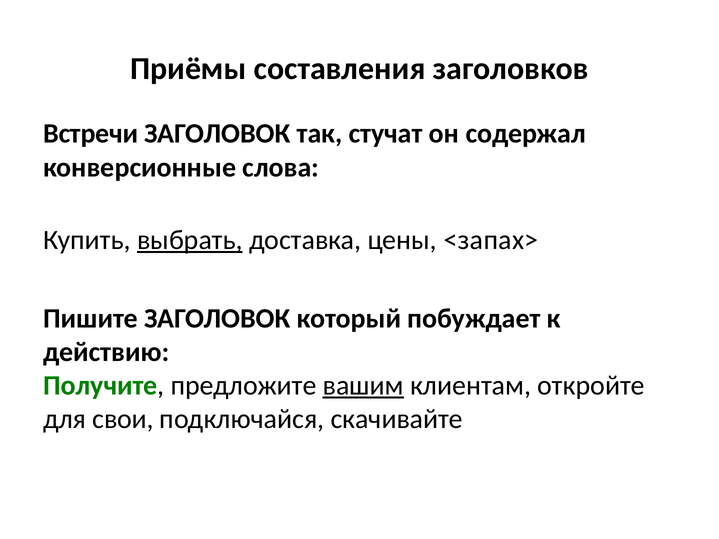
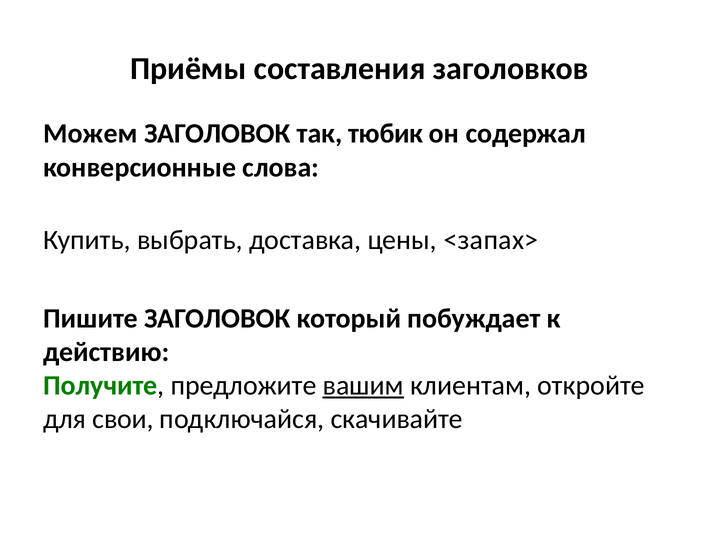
Встречи: Встречи -> Можем
стучат: стучат -> тюбик
выбрать underline: present -> none
